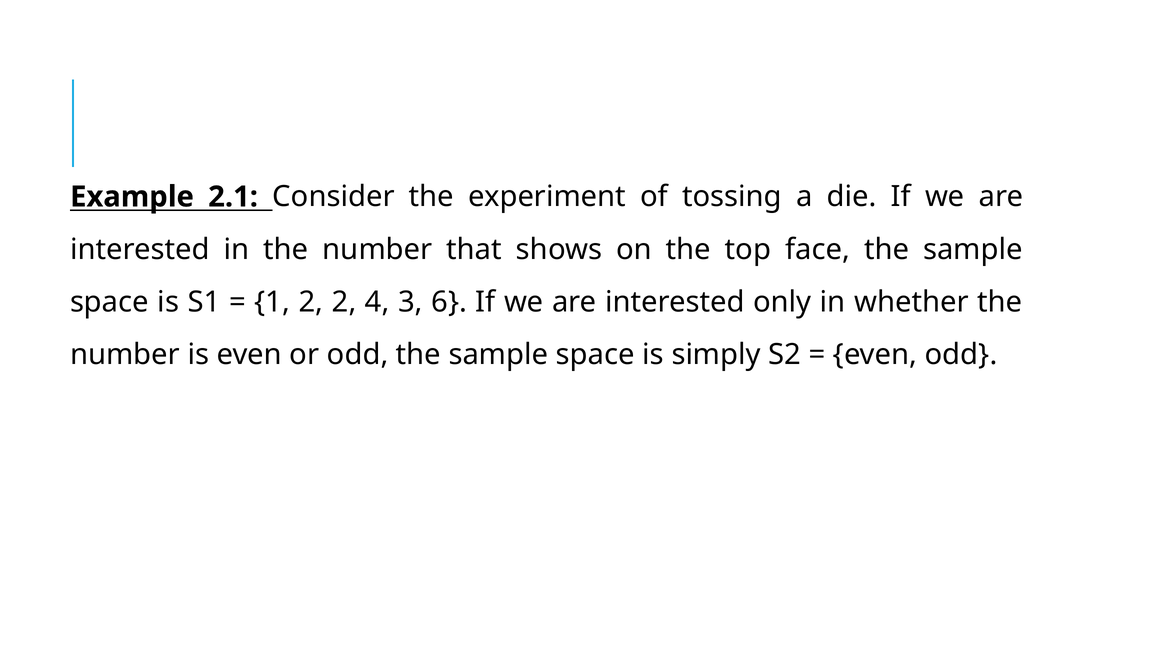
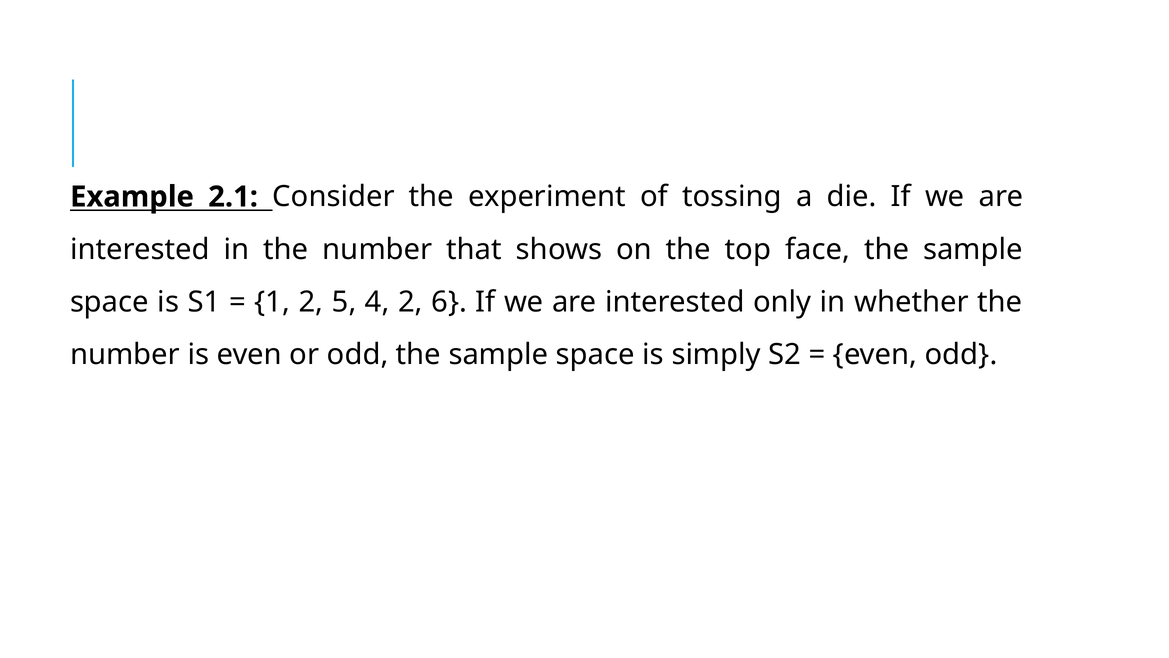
2 2: 2 -> 5
4 3: 3 -> 2
